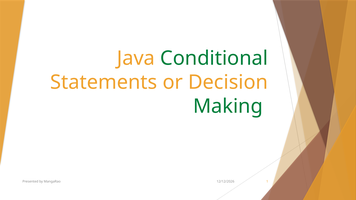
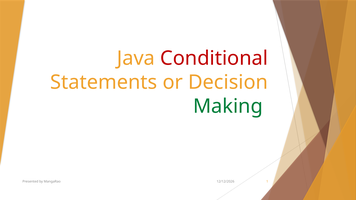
Conditional colour: green -> red
